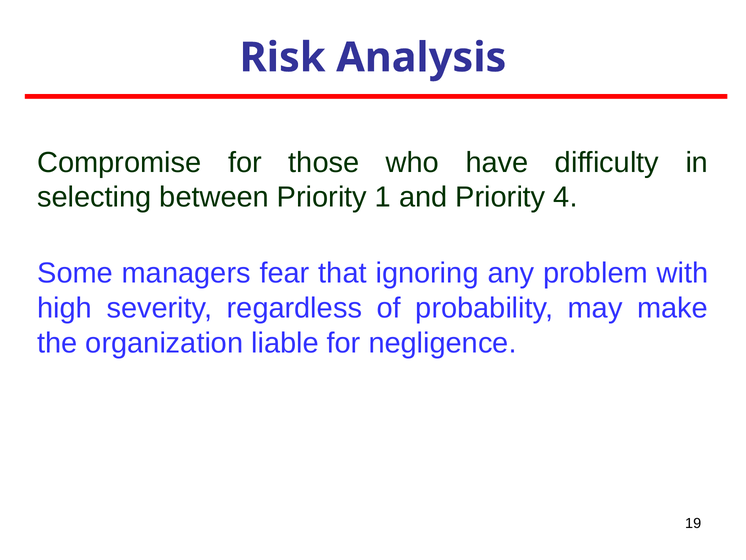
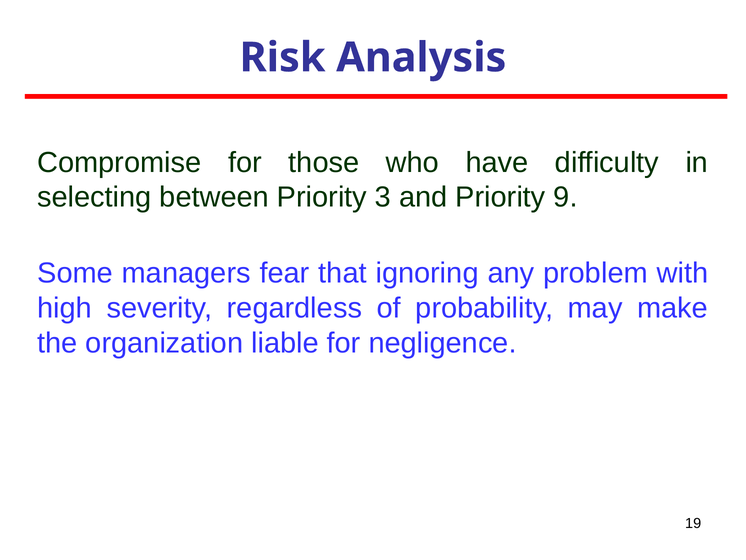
1: 1 -> 3
4: 4 -> 9
